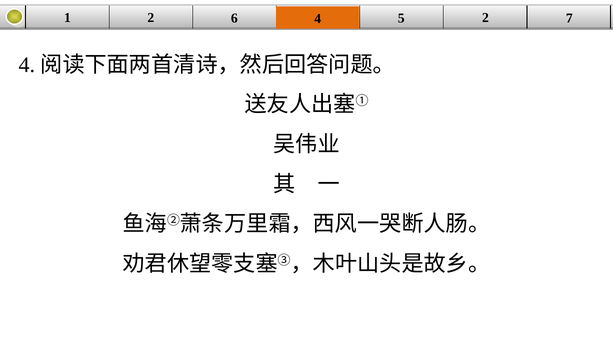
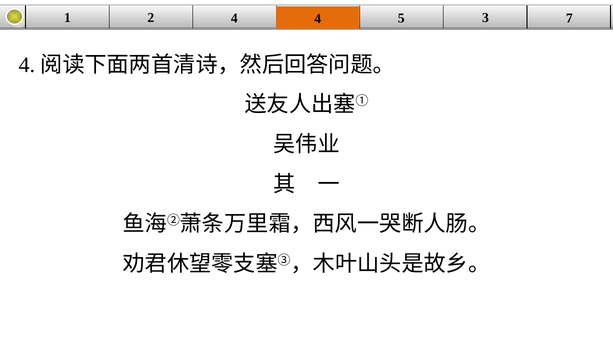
2 6: 6 -> 4
5 2: 2 -> 3
